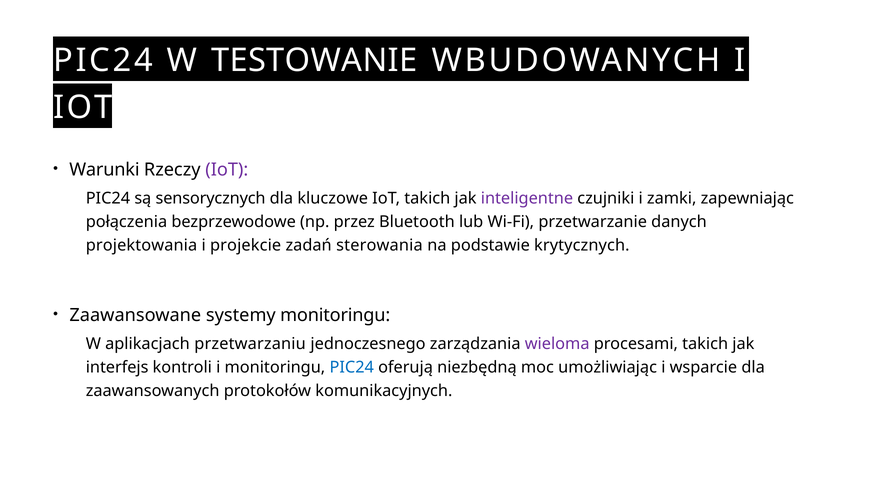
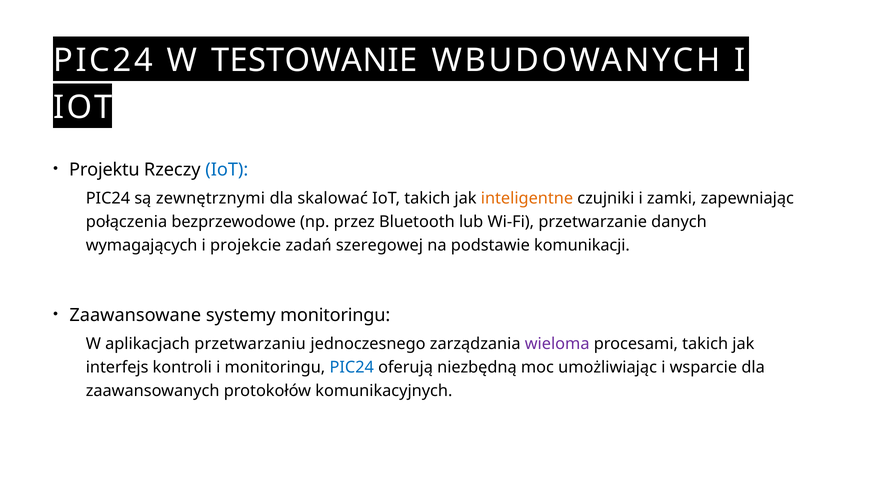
Warunki: Warunki -> Projektu
IoT at (227, 170) colour: purple -> blue
sensorycznych: sensorycznych -> zewnętrznymi
kluczowe: kluczowe -> skalować
inteligentne colour: purple -> orange
projektowania: projektowania -> wymagających
sterowania: sterowania -> szeregowej
krytycznych: krytycznych -> komunikacji
